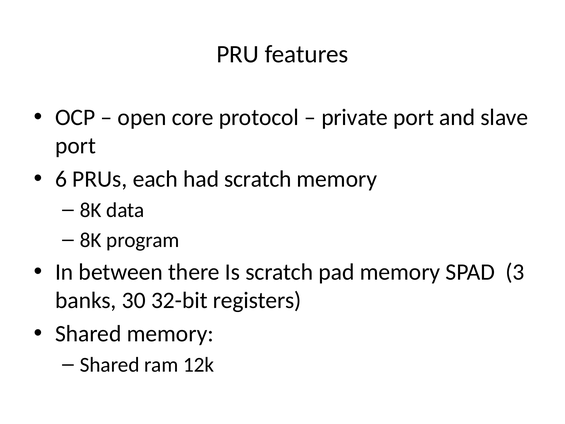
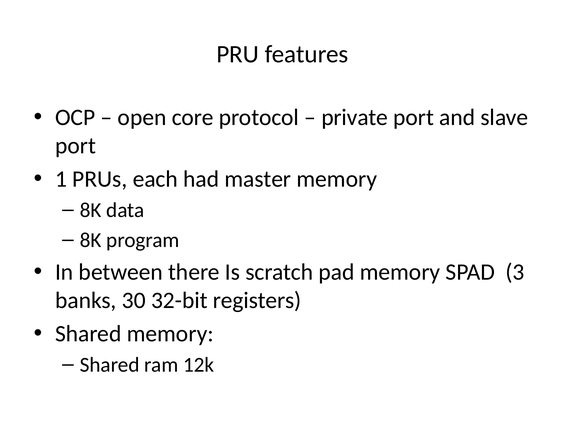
6: 6 -> 1
had scratch: scratch -> master
